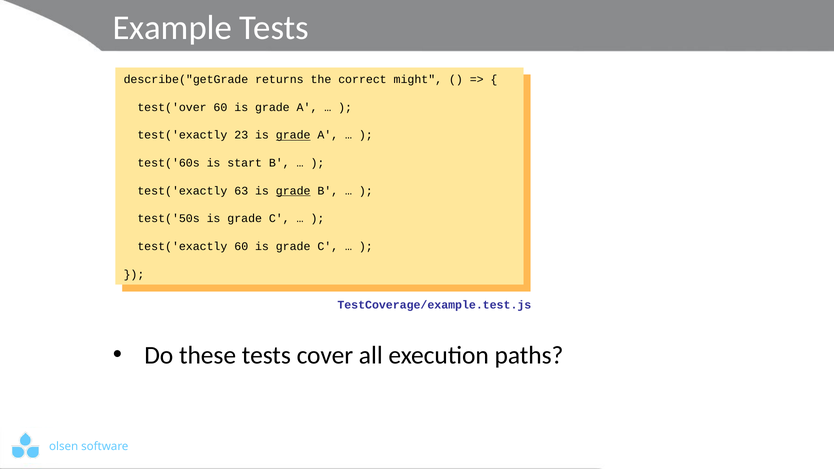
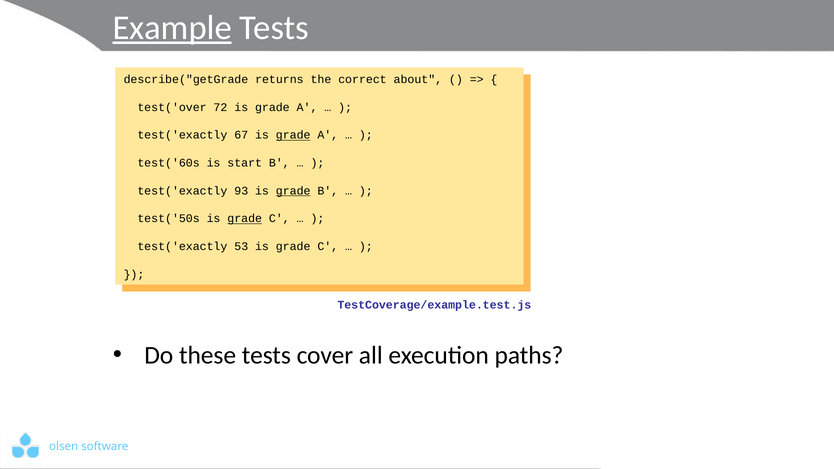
Example underline: none -> present
might: might -> about
60 at (220, 107): 60 -> 72
23: 23 -> 67
63: 63 -> 93
grade at (245, 219) underline: none -> present
60 at (241, 247): 60 -> 53
